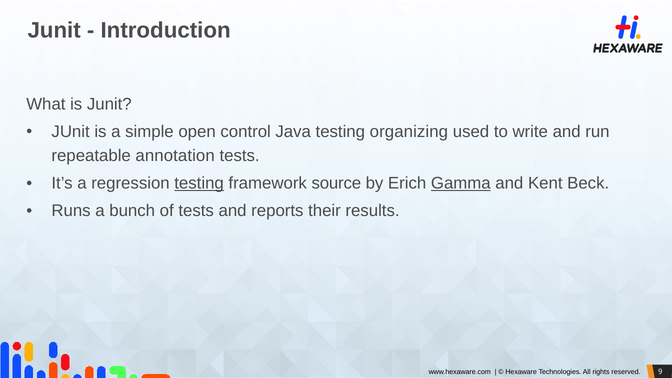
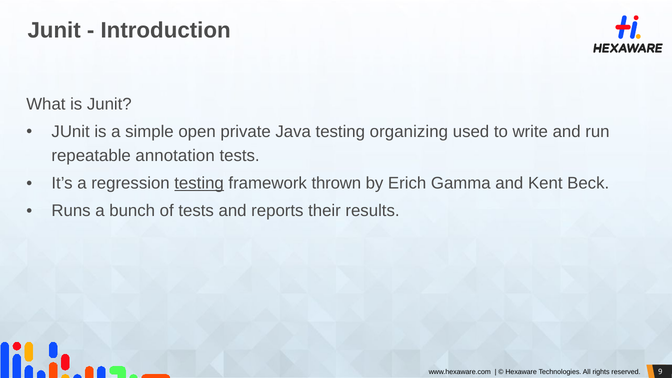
control: control -> private
source: source -> thrown
Gamma underline: present -> none
